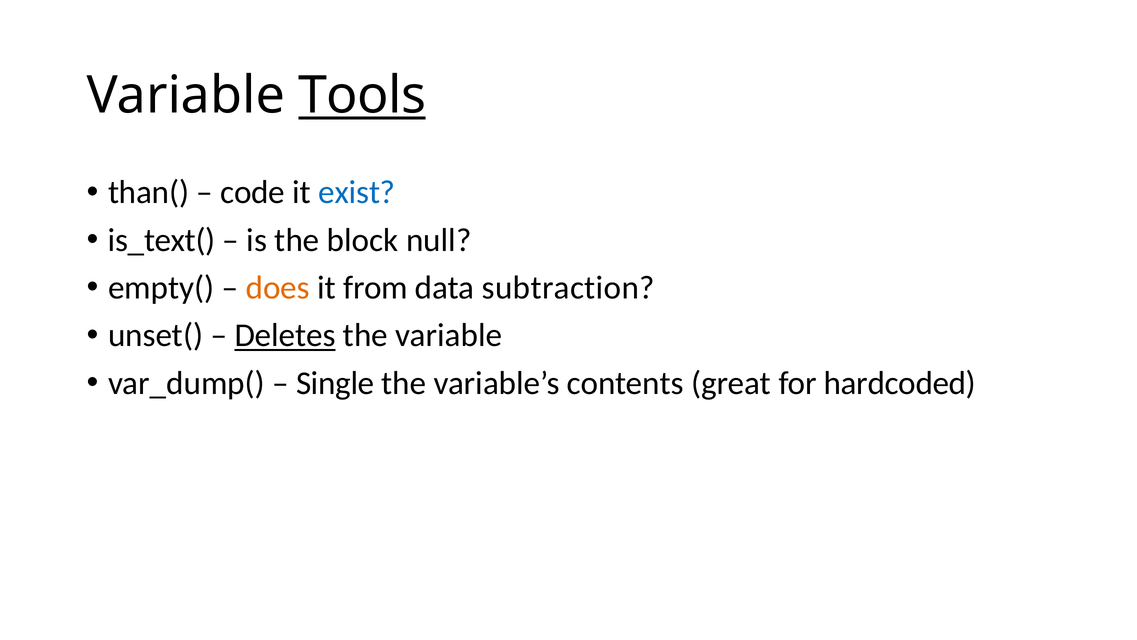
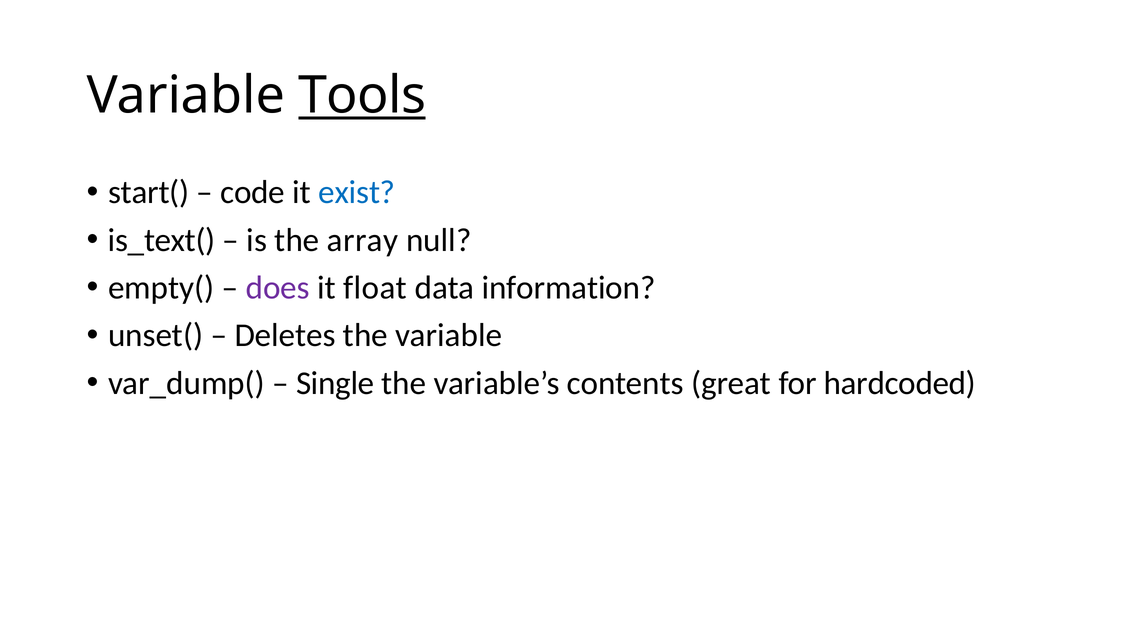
than(: than( -> start(
block: block -> array
does colour: orange -> purple
from: from -> float
subtraction: subtraction -> information
Deletes underline: present -> none
